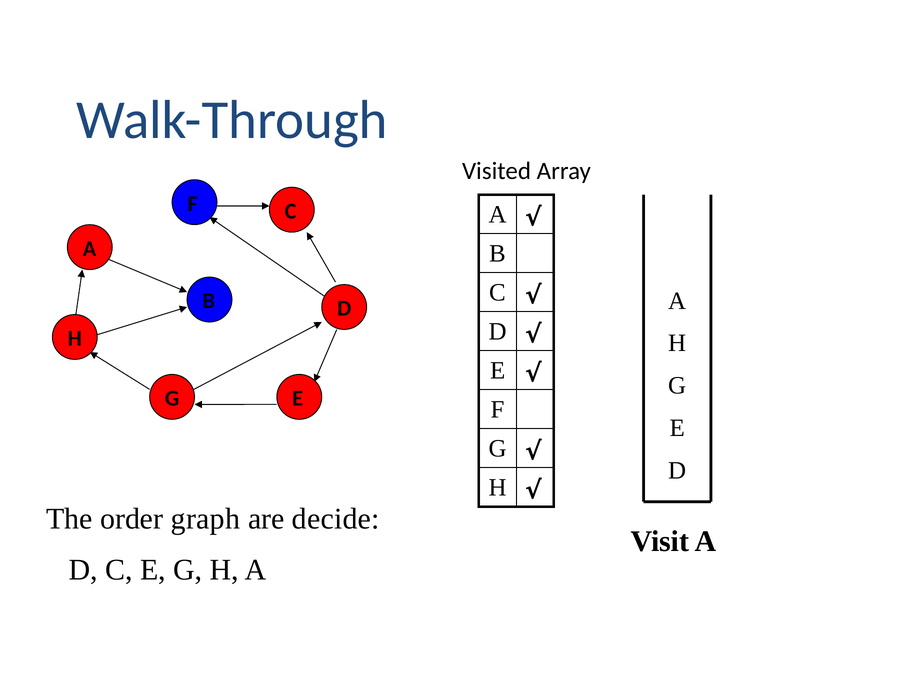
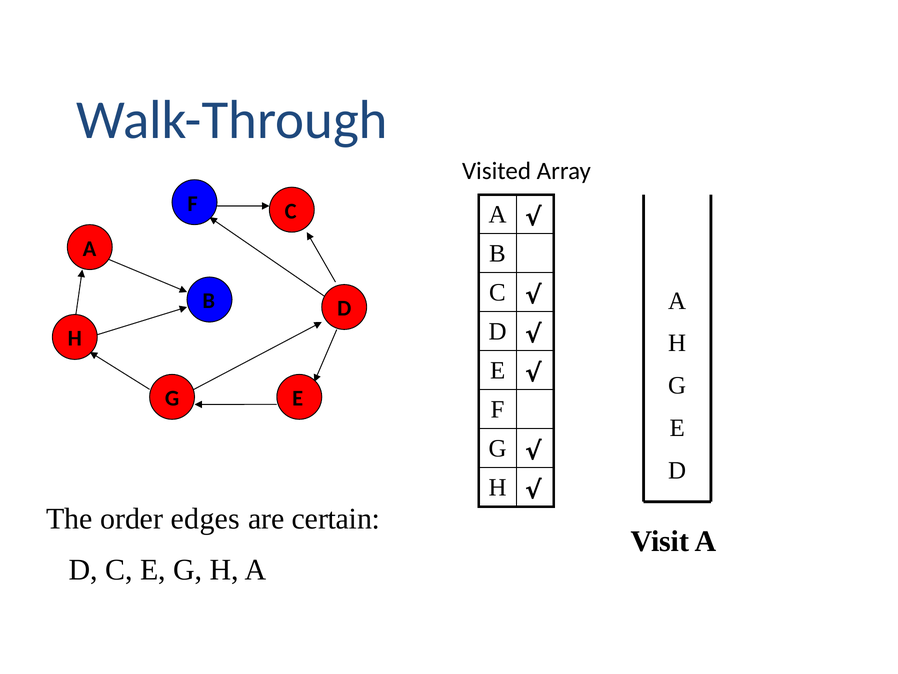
graph: graph -> edges
decide: decide -> certain
